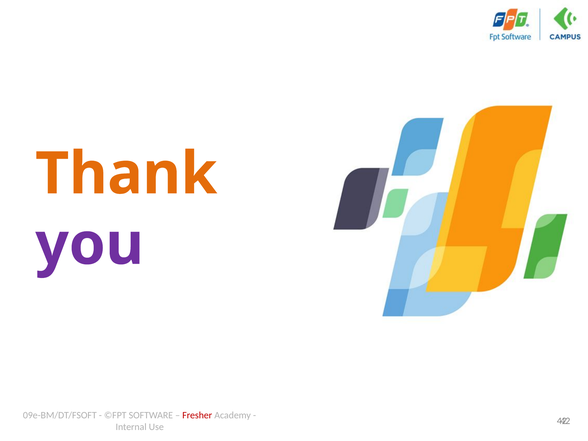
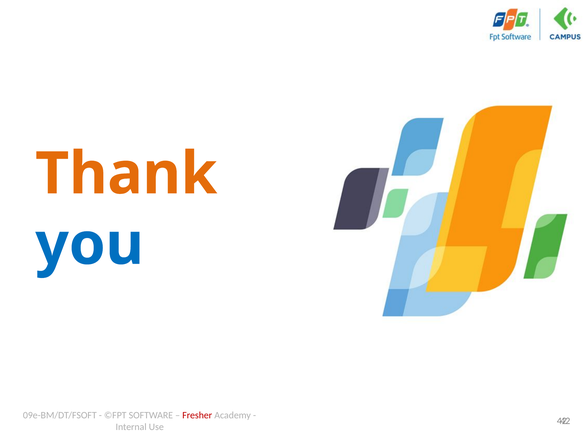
you colour: purple -> blue
